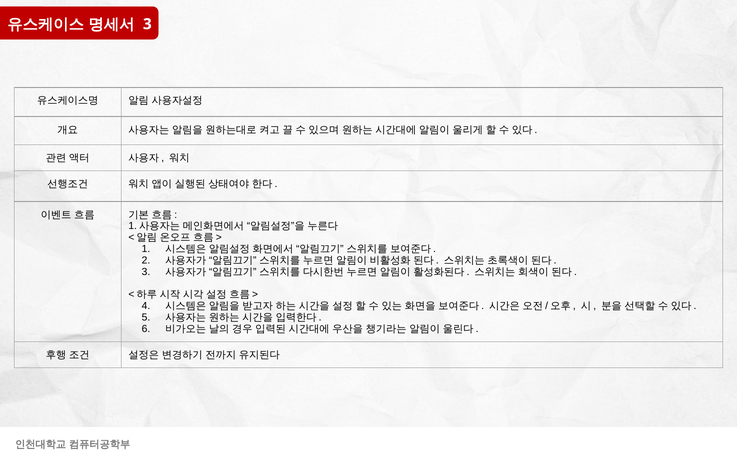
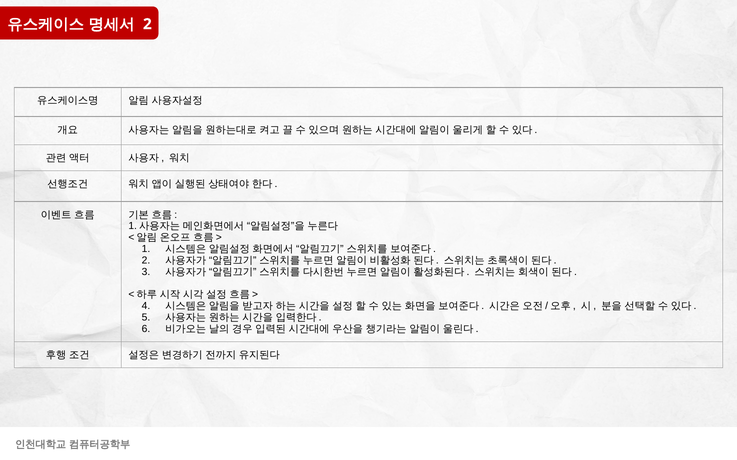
3 at (147, 24): 3 -> 2
